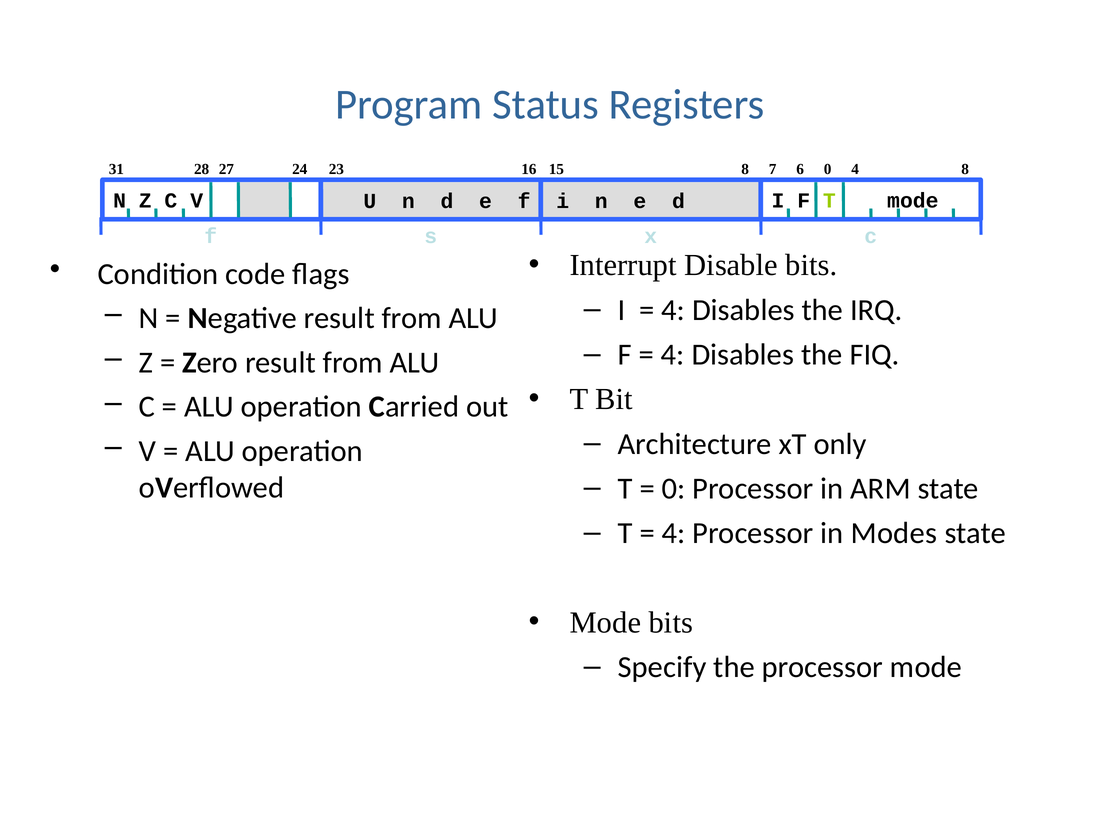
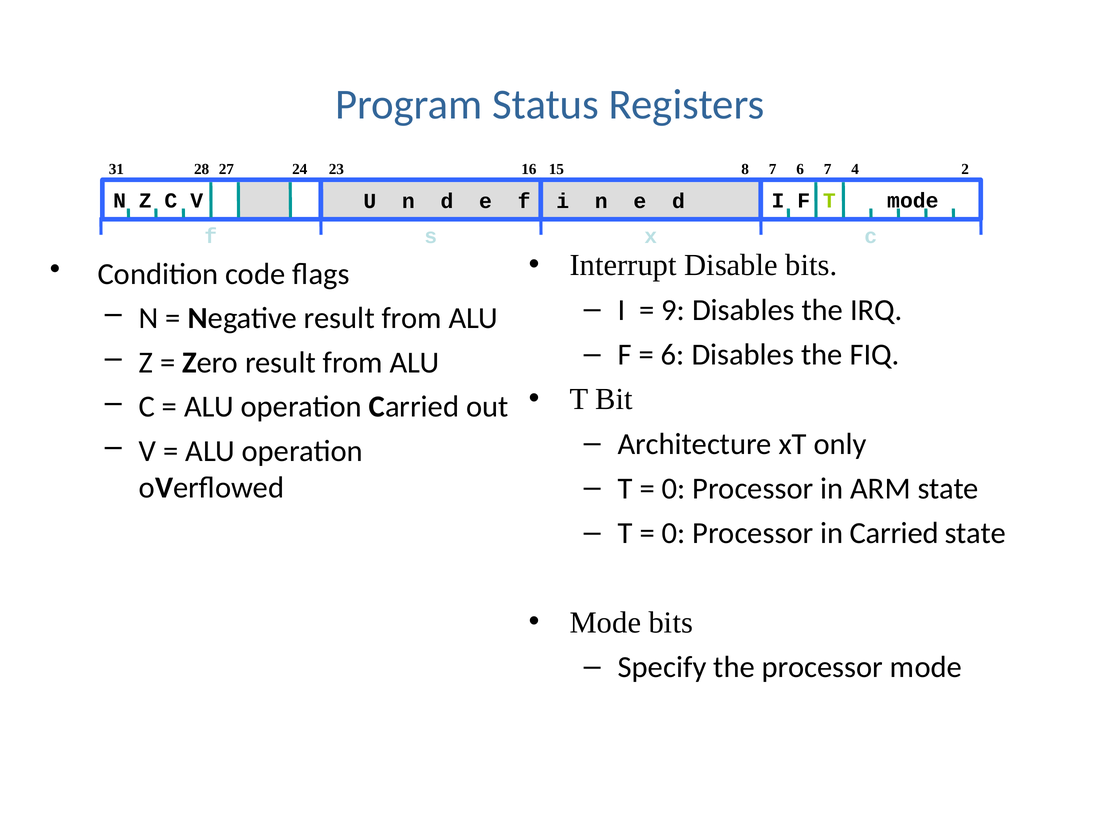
15 0: 0 -> 7
4 8: 8 -> 2
4 at (673, 310): 4 -> 9
4 at (673, 355): 4 -> 6
4 at (674, 533): 4 -> 0
in Modes: Modes -> Carried
